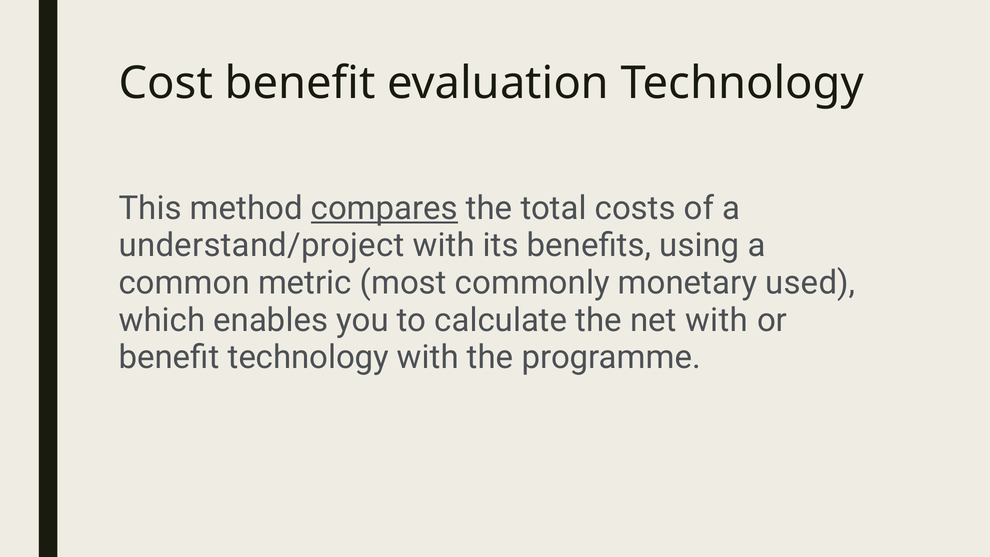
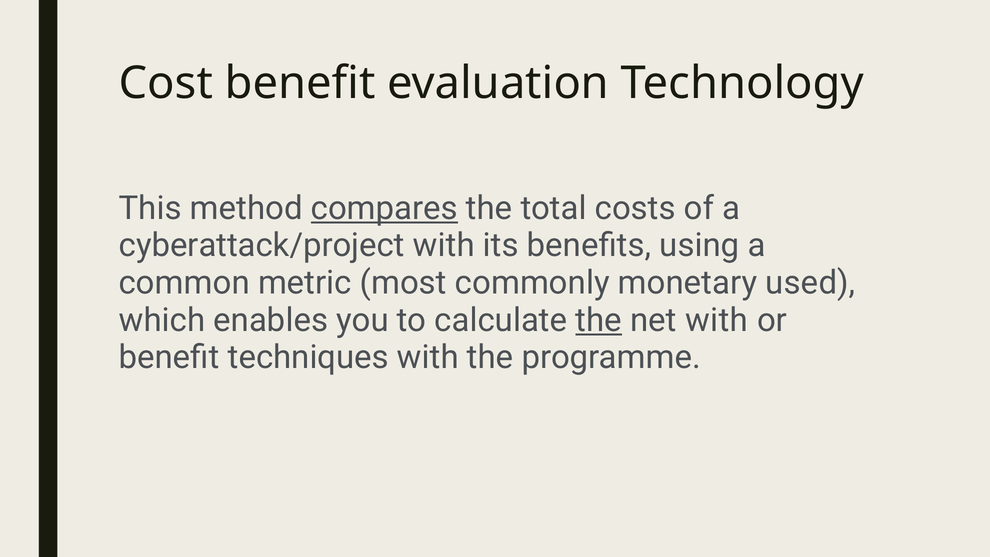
understand/project: understand/project -> cyberattack/project
the at (599, 320) underline: none -> present
benefit technology: technology -> techniques
